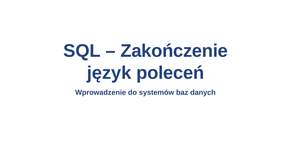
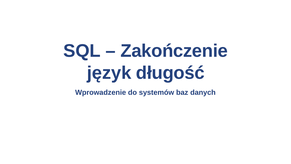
poleceń: poleceń -> długość
